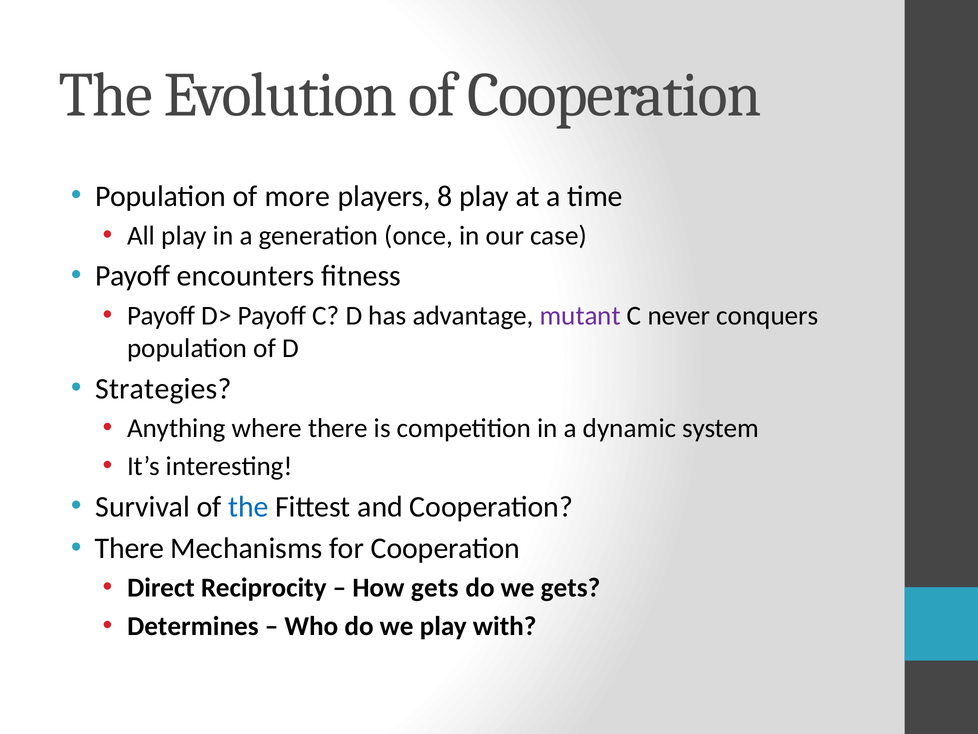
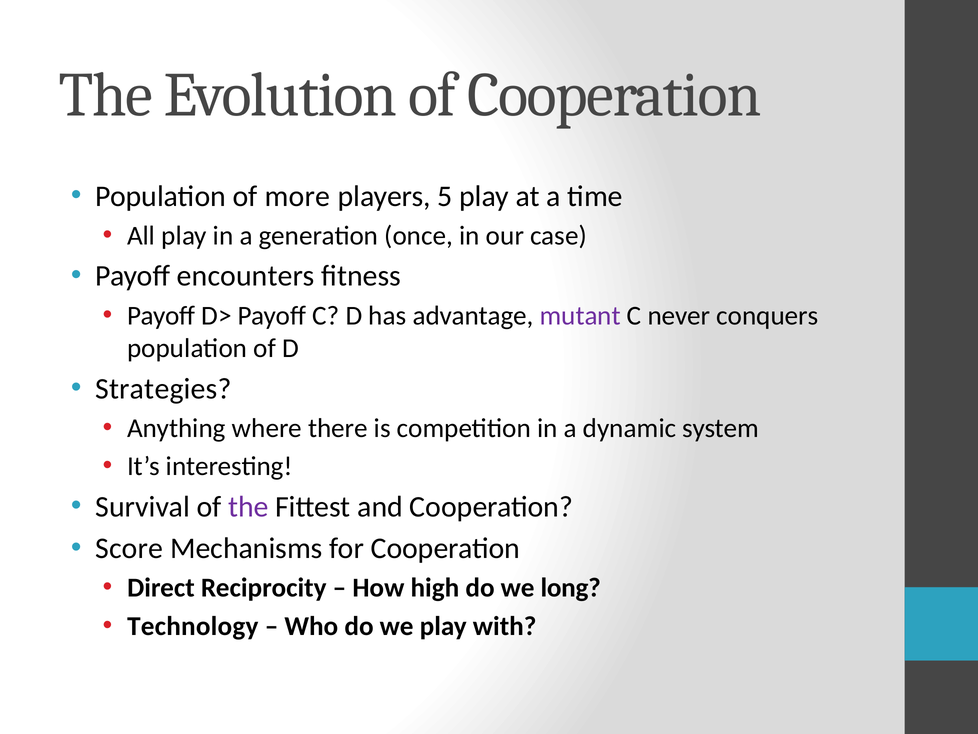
8: 8 -> 5
the at (248, 506) colour: blue -> purple
There at (130, 548): There -> Score
How gets: gets -> high
we gets: gets -> long
Determines: Determines -> Technology
